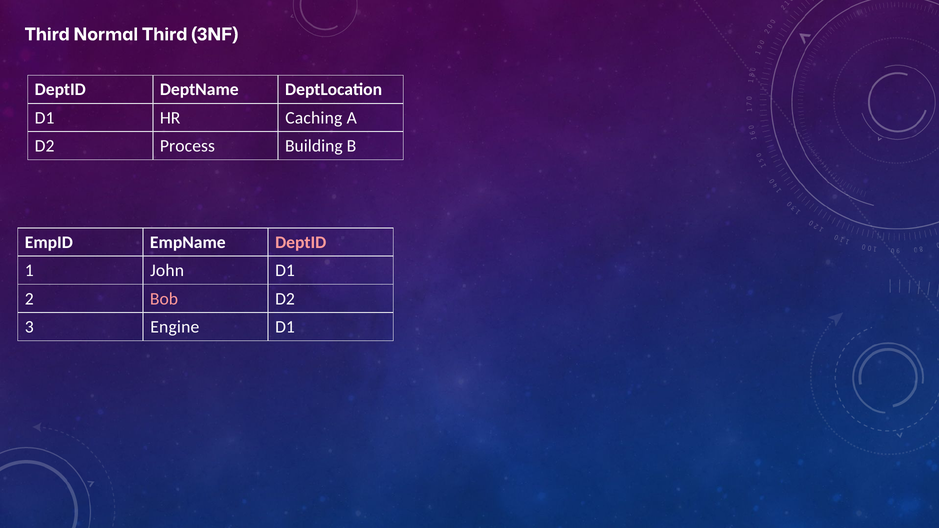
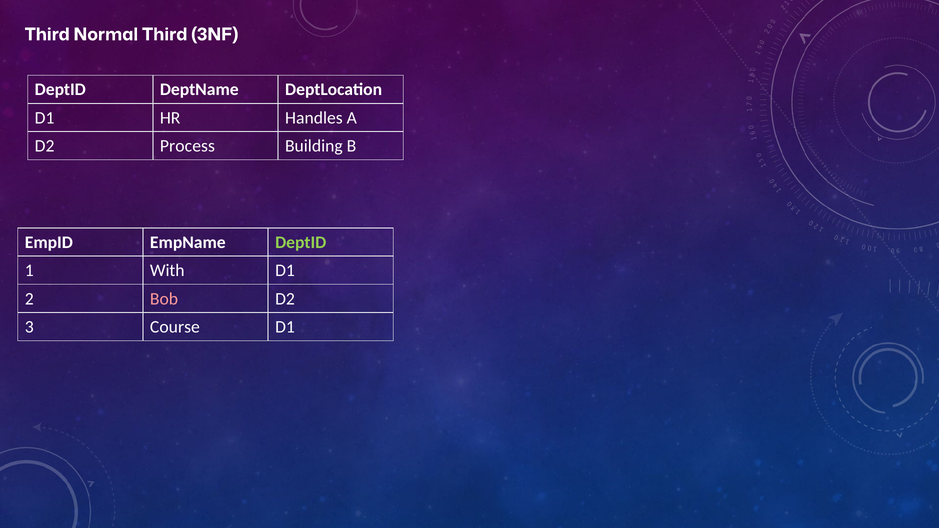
Caching: Caching -> Handles
DeptID at (301, 242) colour: pink -> light green
John: John -> With
Engine: Engine -> Course
